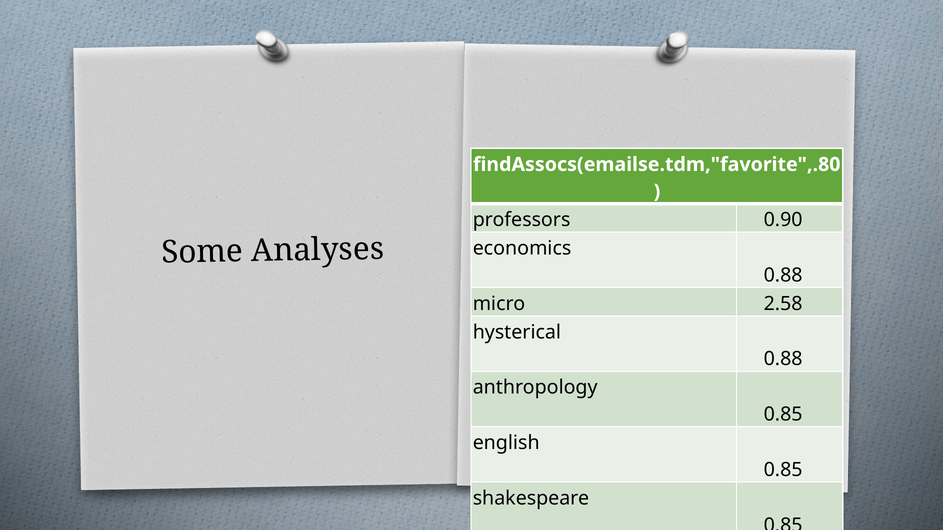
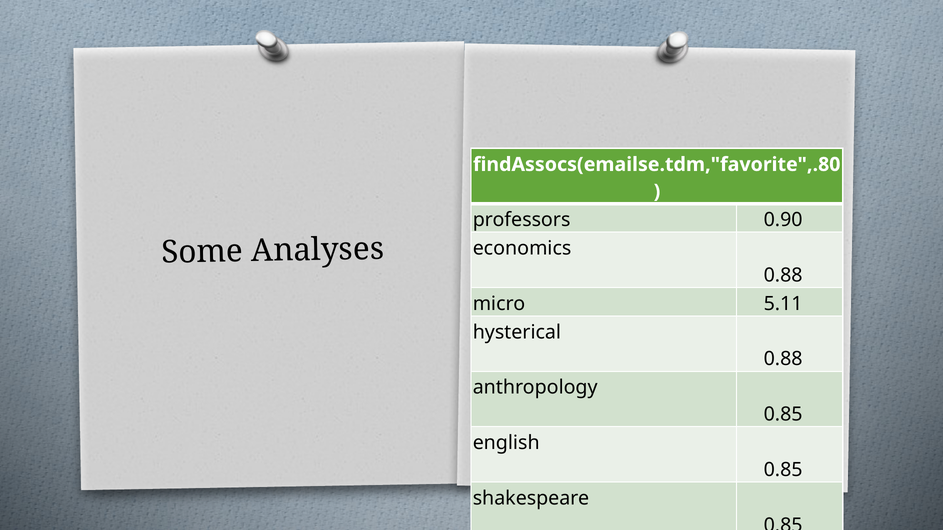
2.58: 2.58 -> 5.11
